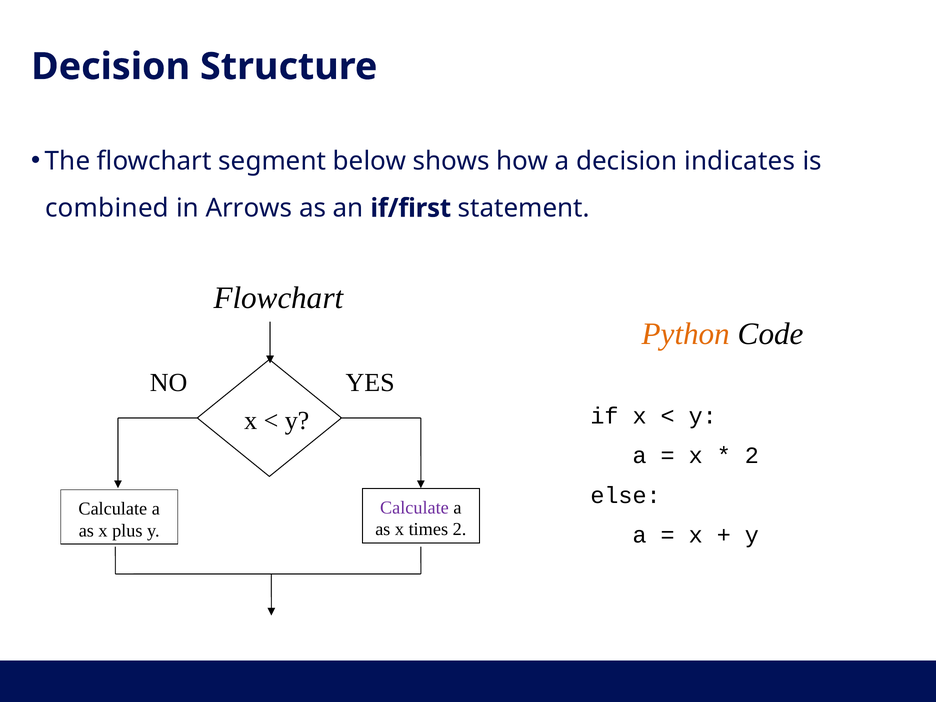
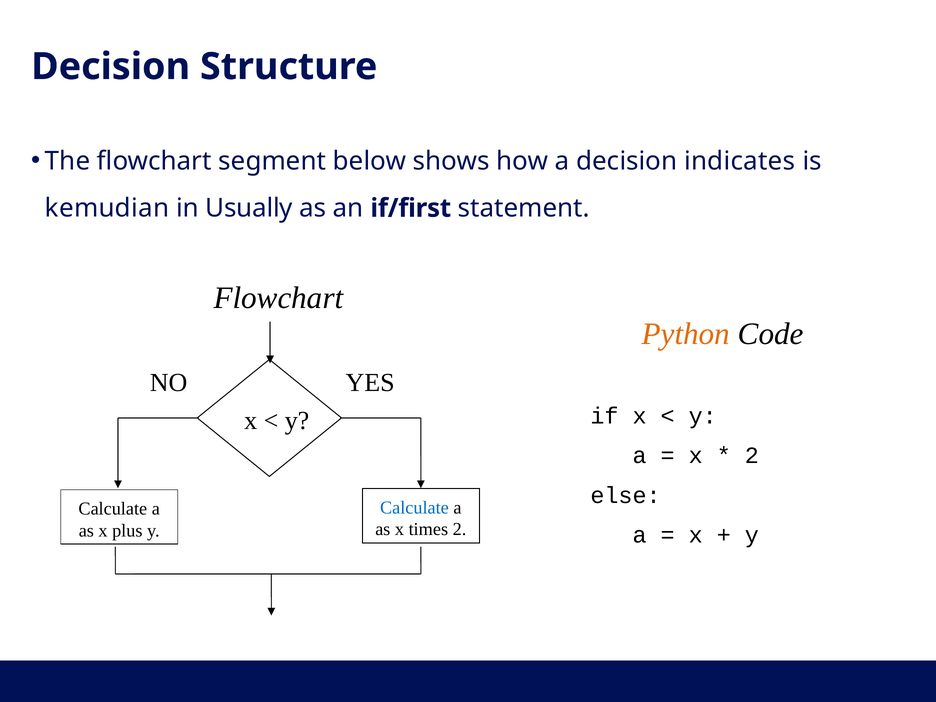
combined: combined -> kemudian
Arrows: Arrows -> Usually
Calculate at (414, 508) colour: purple -> blue
